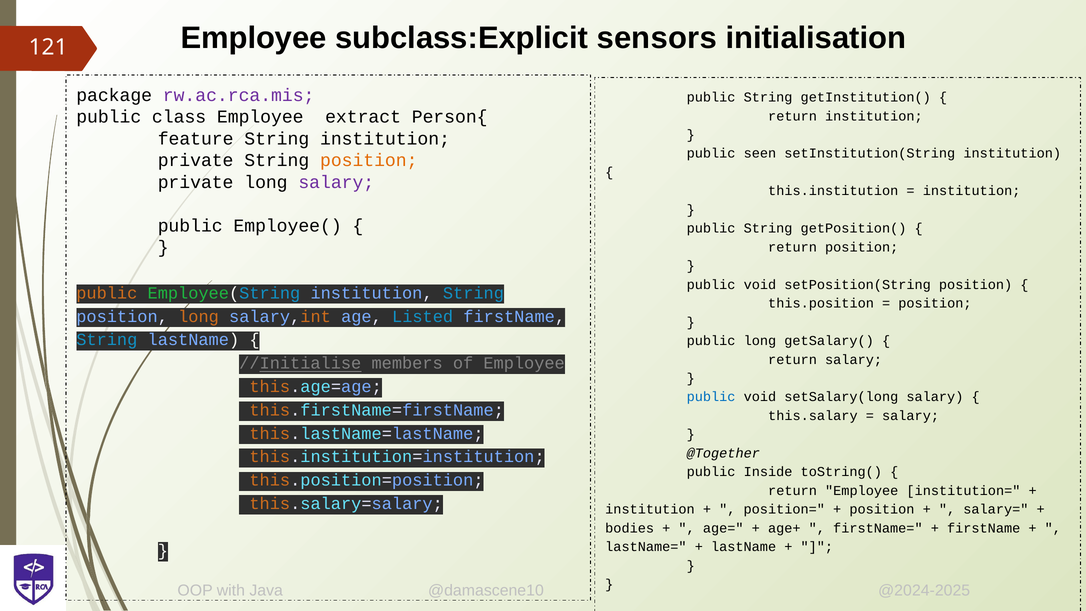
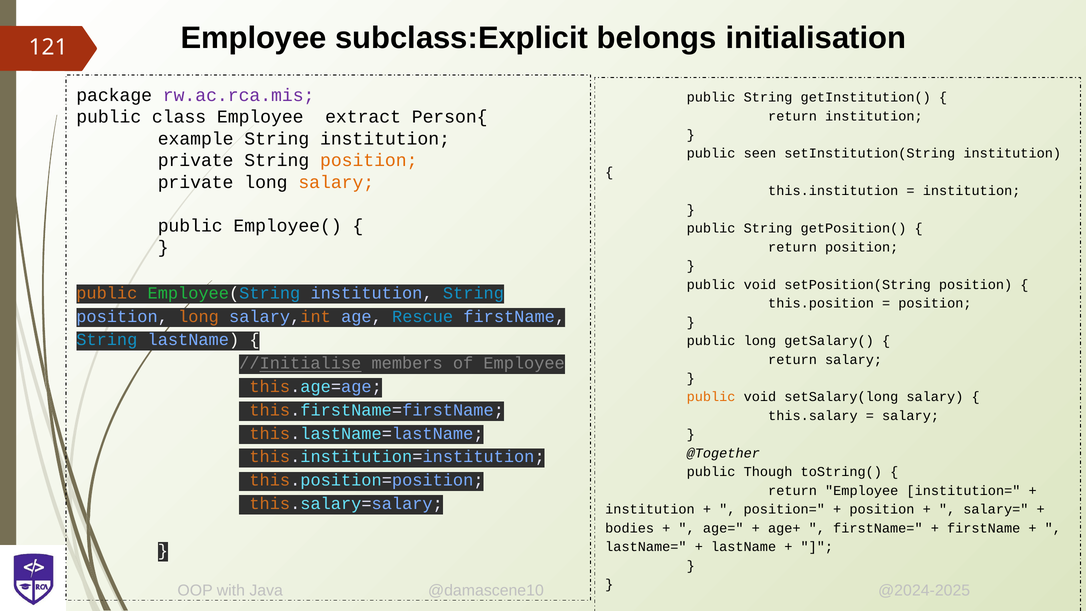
sensors: sensors -> belongs
feature: feature -> example
salary at (336, 182) colour: purple -> orange
Listed: Listed -> Rescue
public at (711, 397) colour: blue -> orange
Inside: Inside -> Though
